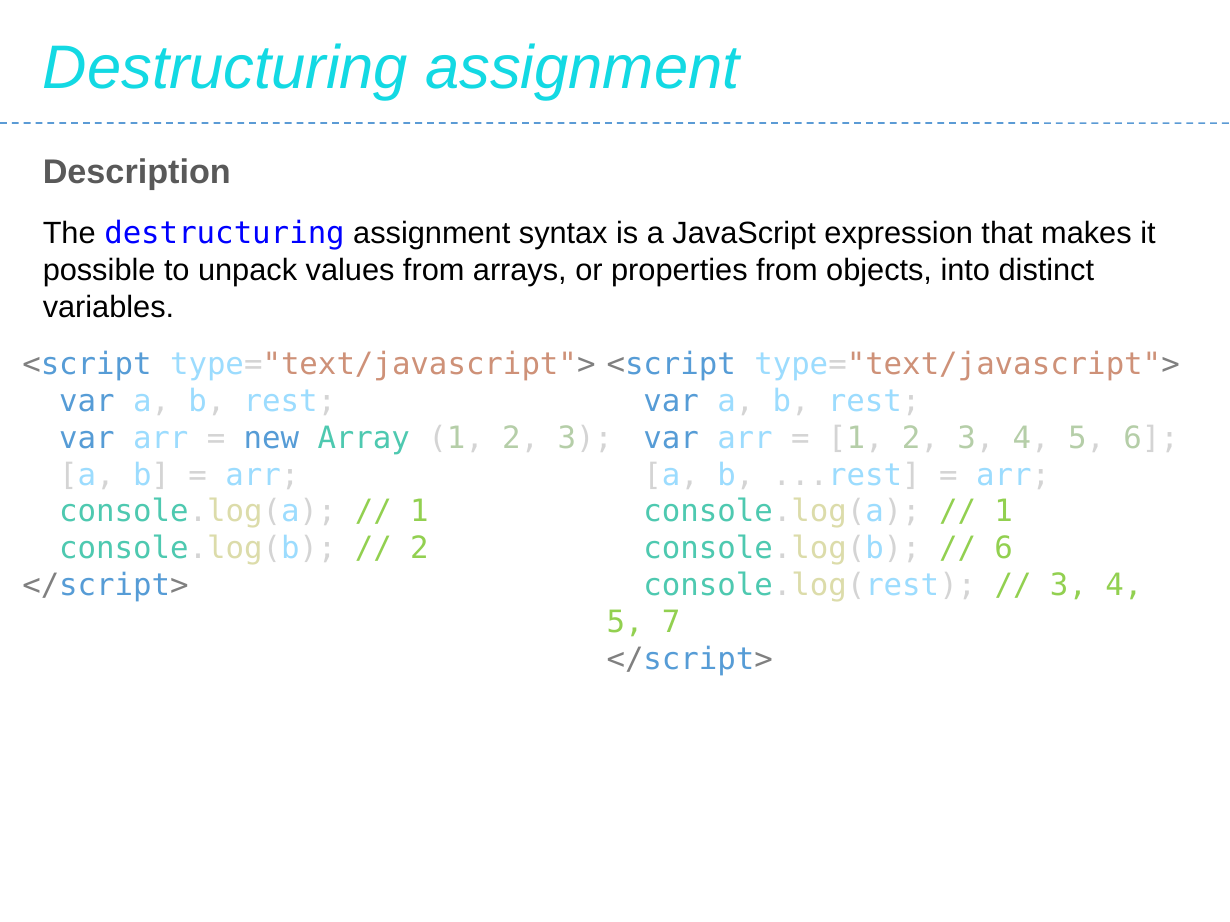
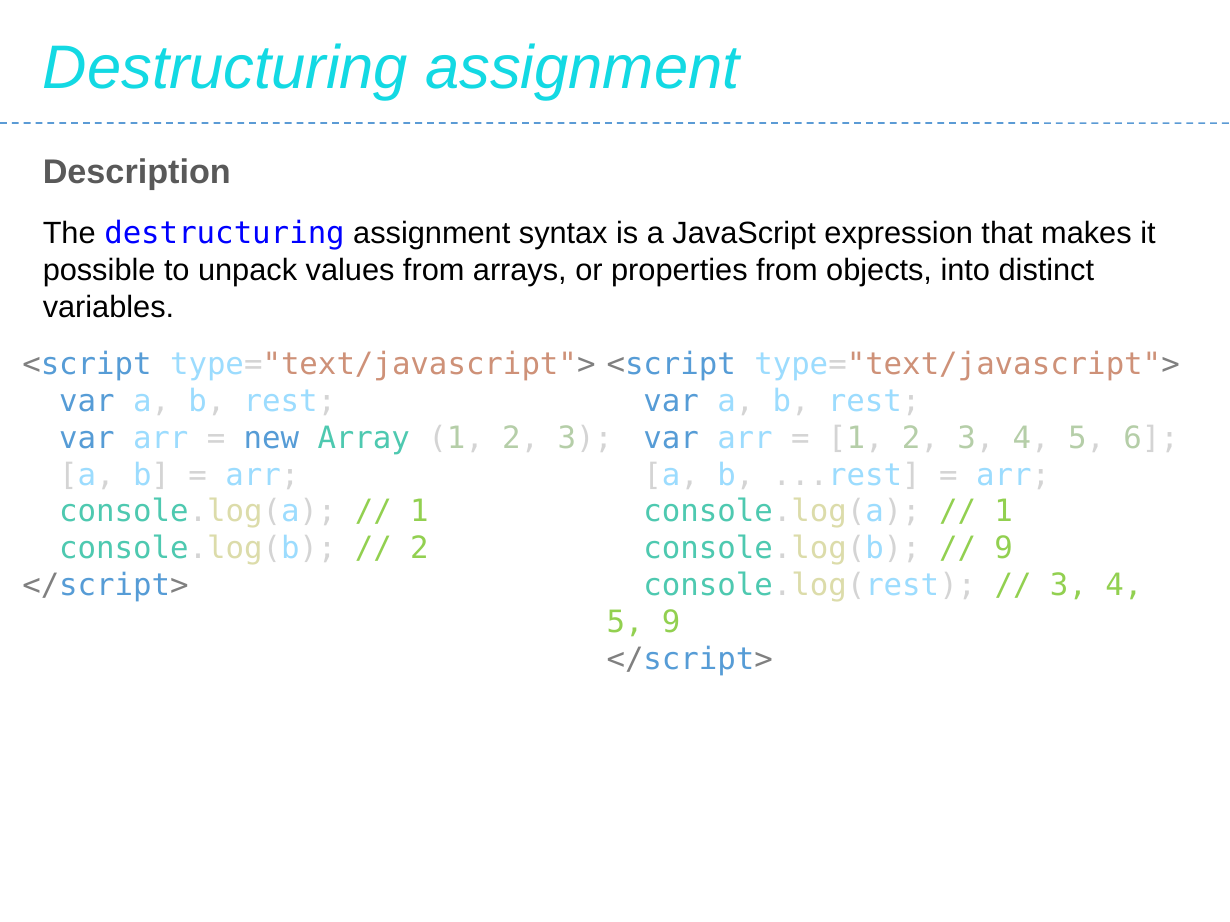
6 at (1004, 549): 6 -> 9
5 7: 7 -> 9
